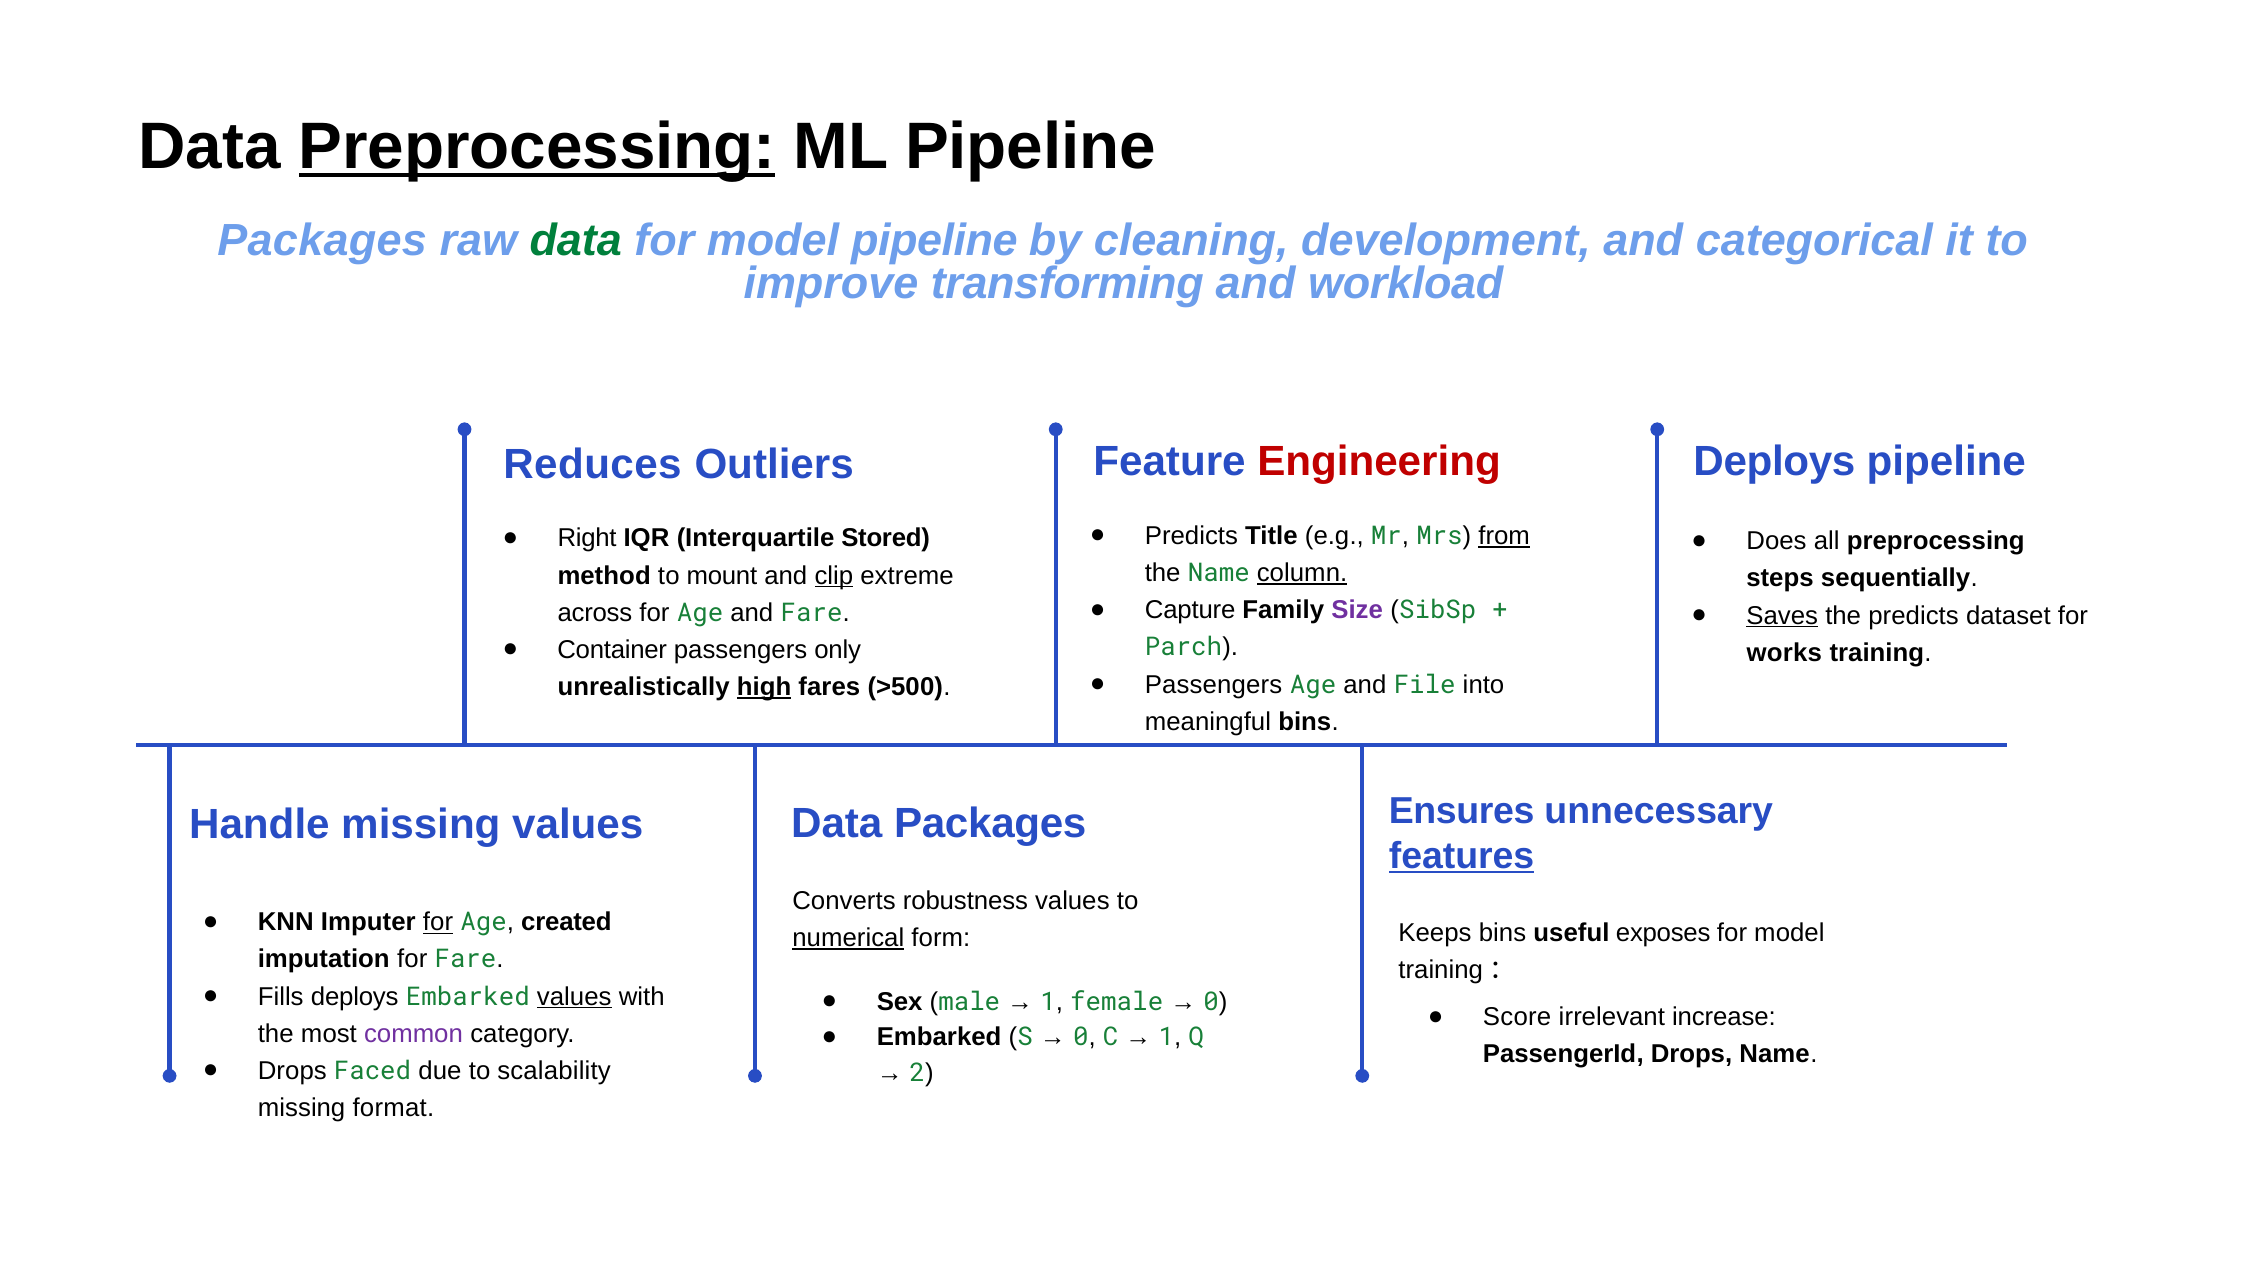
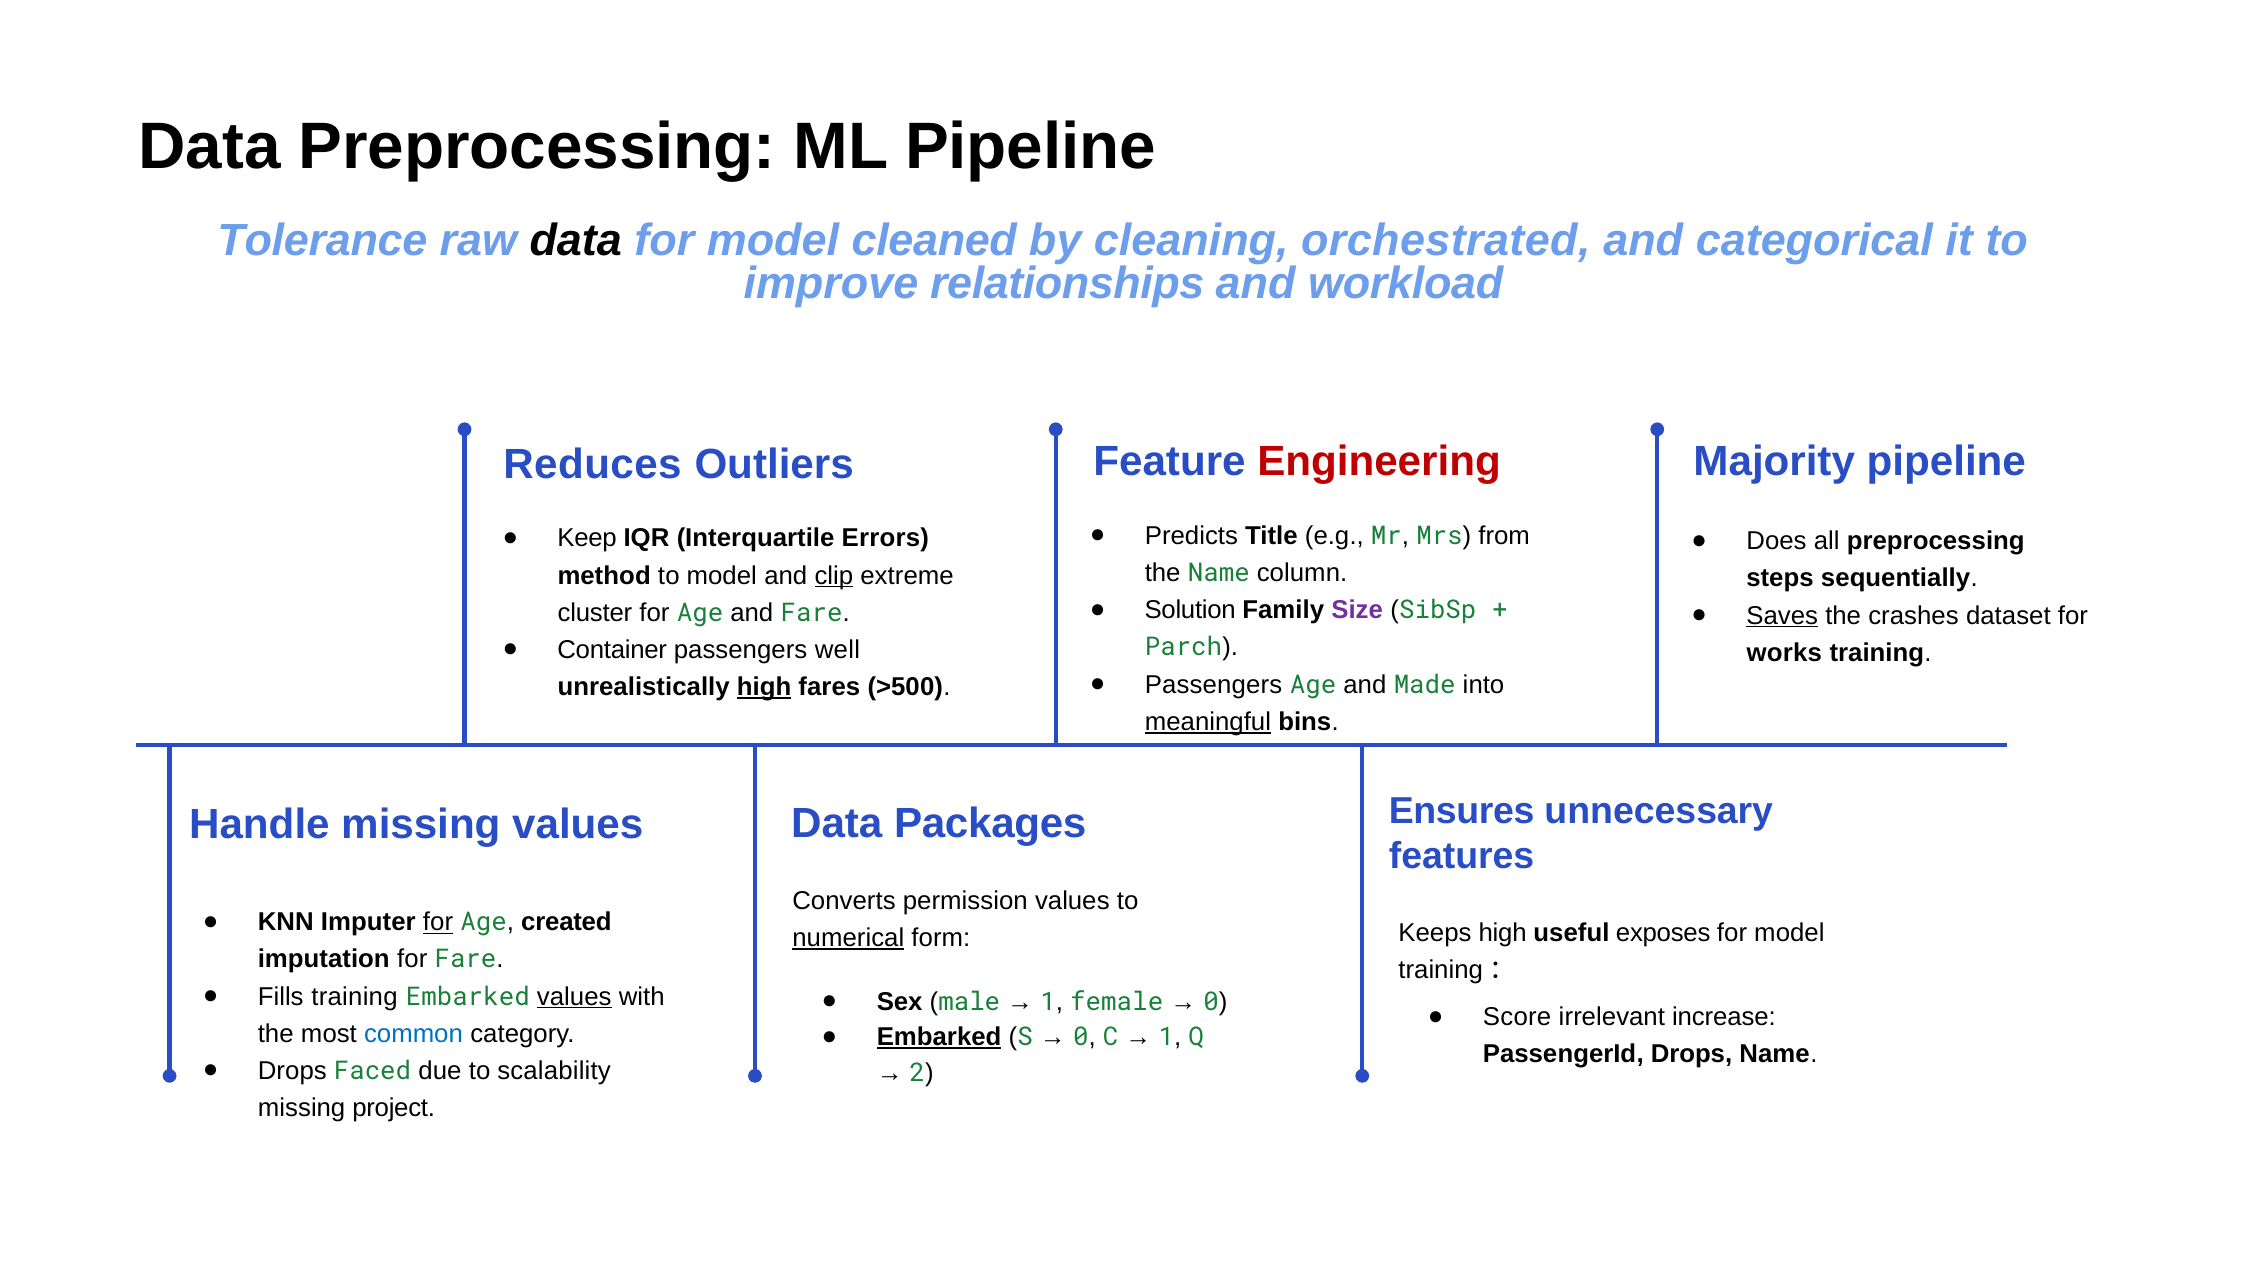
Preprocessing at (537, 147) underline: present -> none
Packages at (322, 240): Packages -> Tolerance
data at (576, 240) colour: green -> black
model pipeline: pipeline -> cleaned
development: development -> orchestrated
transforming: transforming -> relationships
Deploys at (1774, 461): Deploys -> Majority
from underline: present -> none
Right: Right -> Keep
Stored: Stored -> Errors
column underline: present -> none
to mount: mount -> model
Capture: Capture -> Solution
across: across -> cluster
the predicts: predicts -> crashes
only: only -> well
File: File -> Made
meaningful underline: none -> present
features underline: present -> none
robustness: robustness -> permission
Keeps bins: bins -> high
Fills deploys: deploys -> training
common colour: purple -> blue
Embarked at (939, 1037) underline: none -> present
format: format -> project
